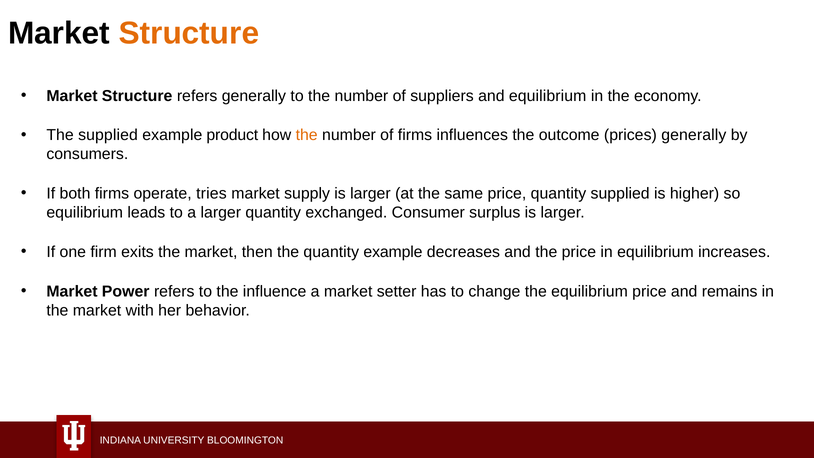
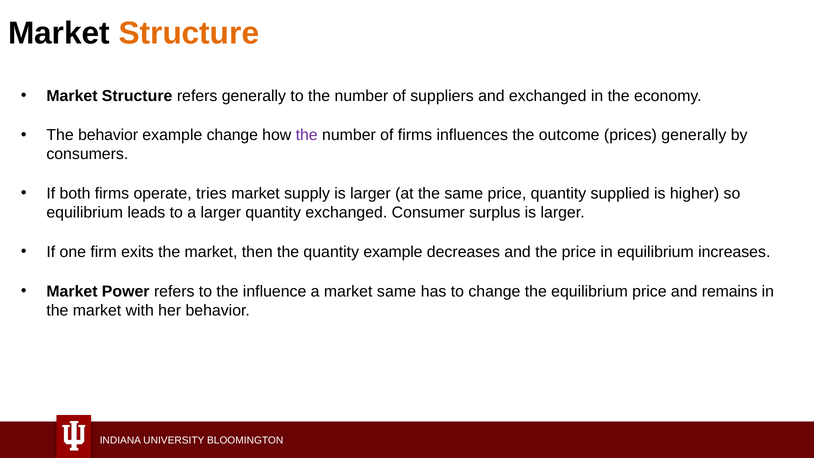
and equilibrium: equilibrium -> exchanged
The supplied: supplied -> behavior
example product: product -> change
the at (307, 135) colour: orange -> purple
market setter: setter -> same
